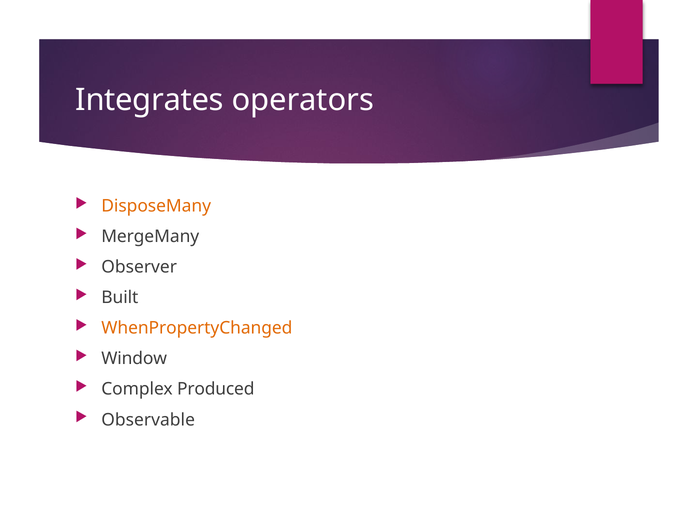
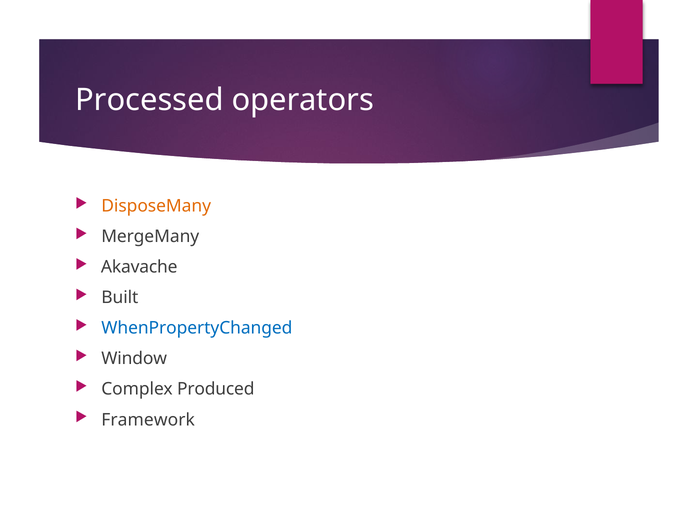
Integrates: Integrates -> Processed
Observer: Observer -> Akavache
WhenPropertyChanged colour: orange -> blue
Observable: Observable -> Framework
